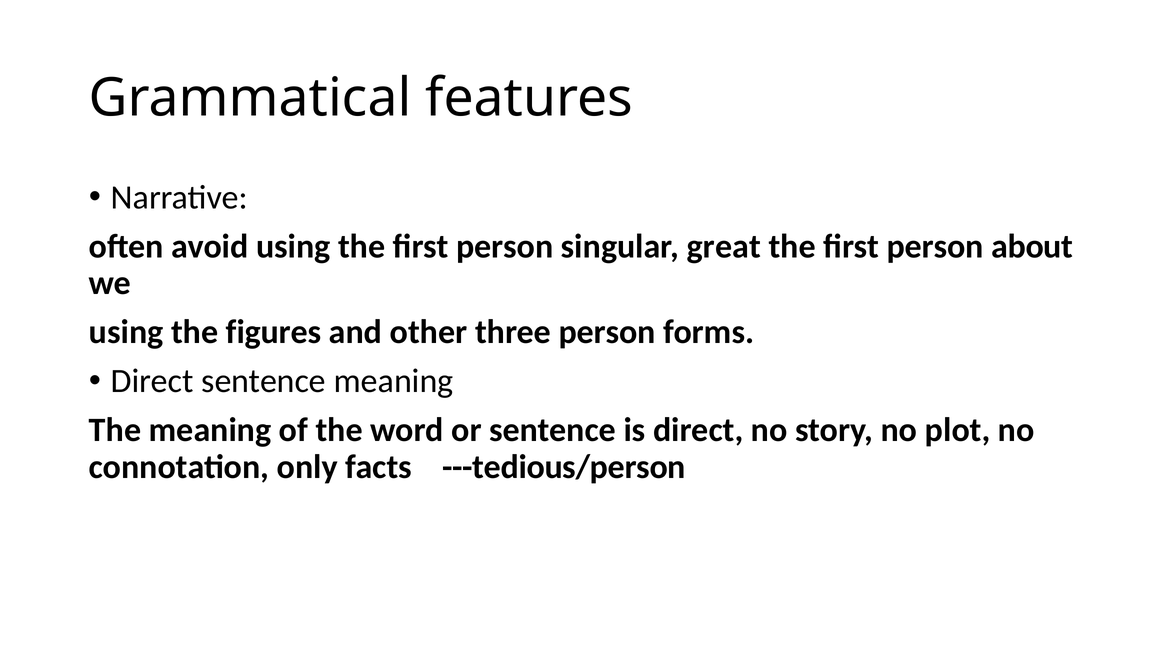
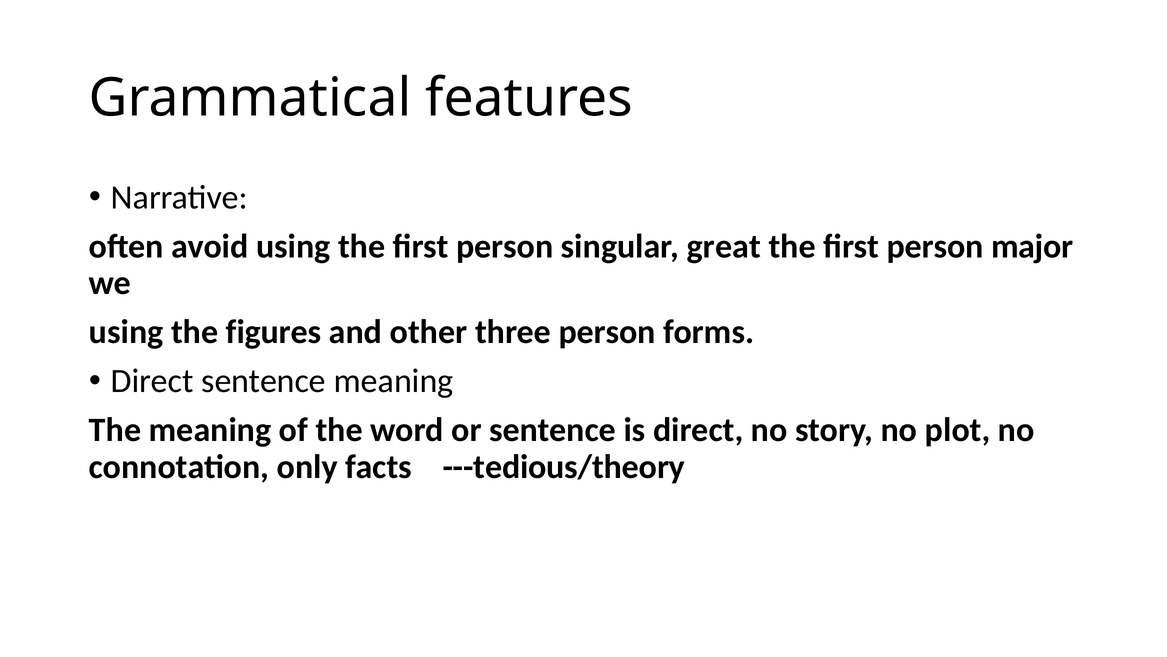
about: about -> major
---tedious/person: ---tedious/person -> ---tedious/theory
